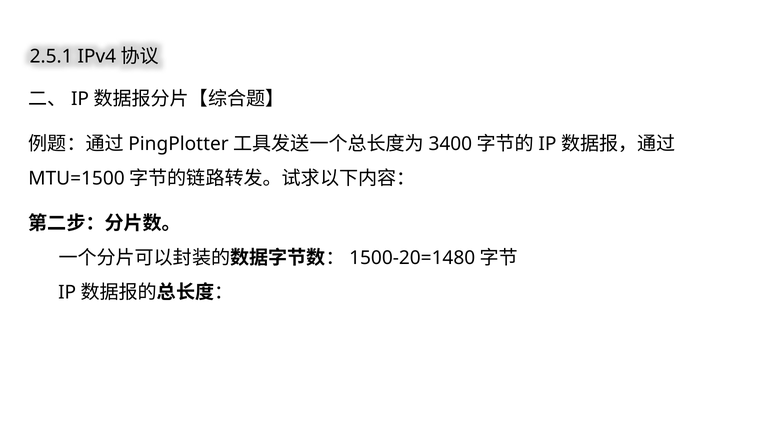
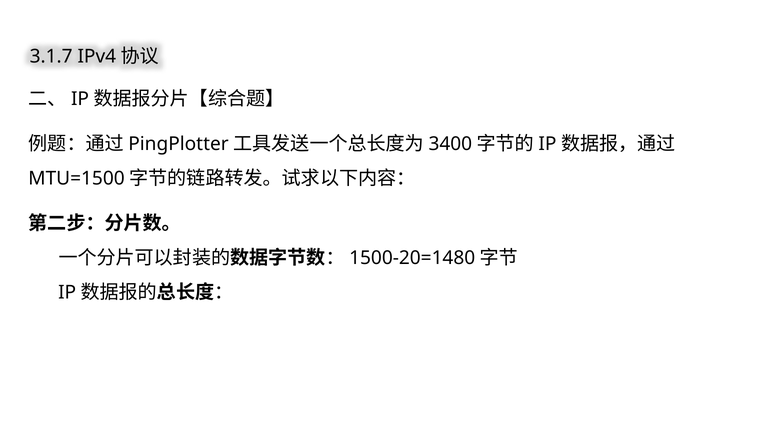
2.5.1: 2.5.1 -> 3.1.7
